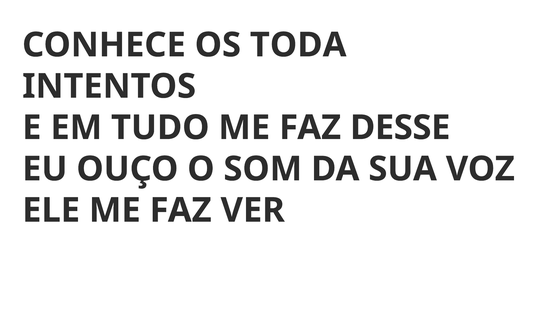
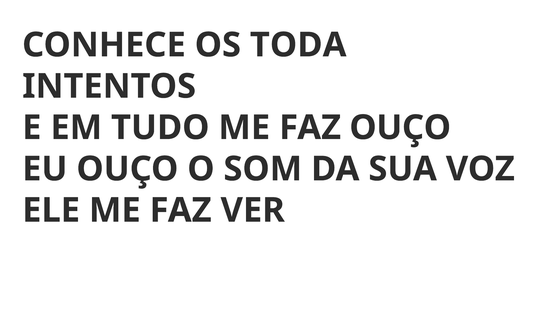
FAZ DESSE: DESSE -> OUÇO
